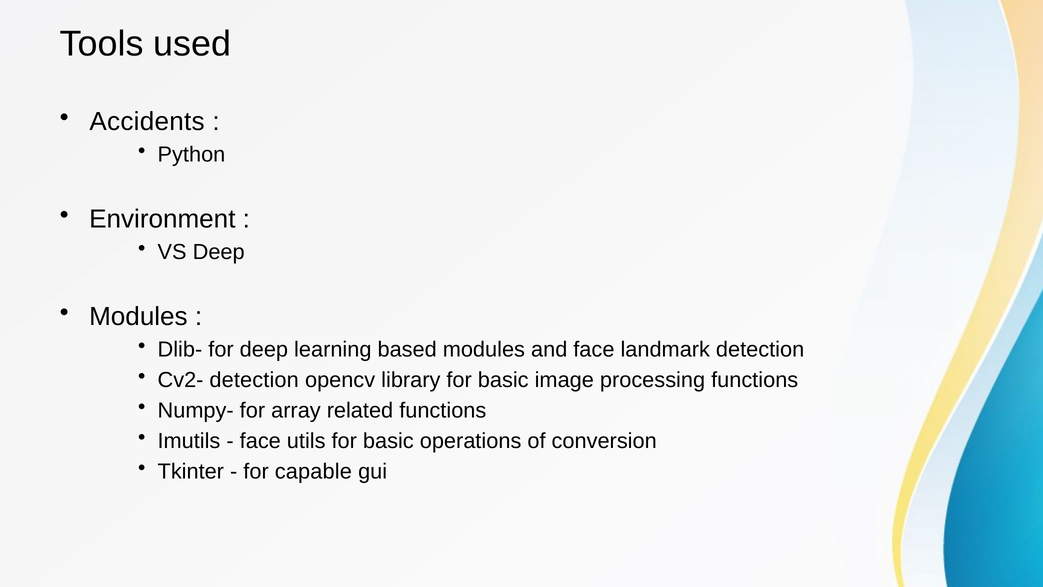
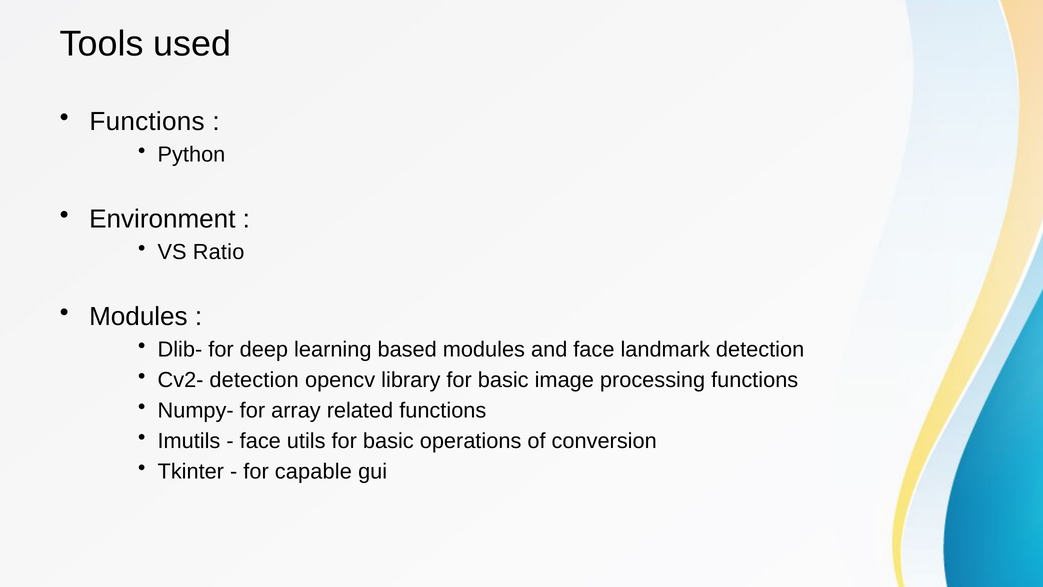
Accidents at (147, 122): Accidents -> Functions
VS Deep: Deep -> Ratio
